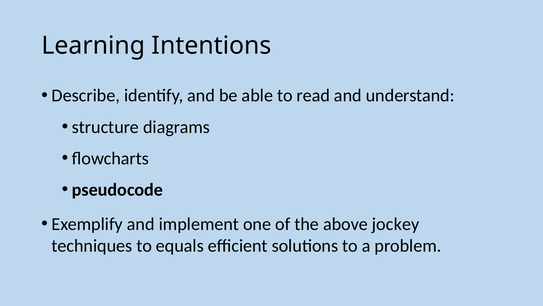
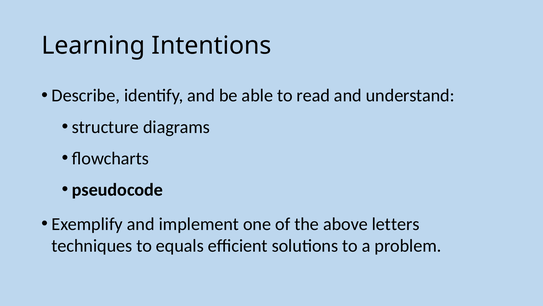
jockey: jockey -> letters
